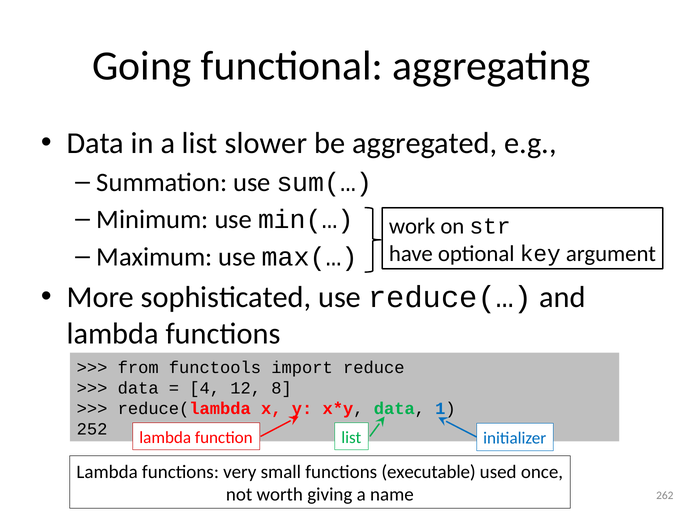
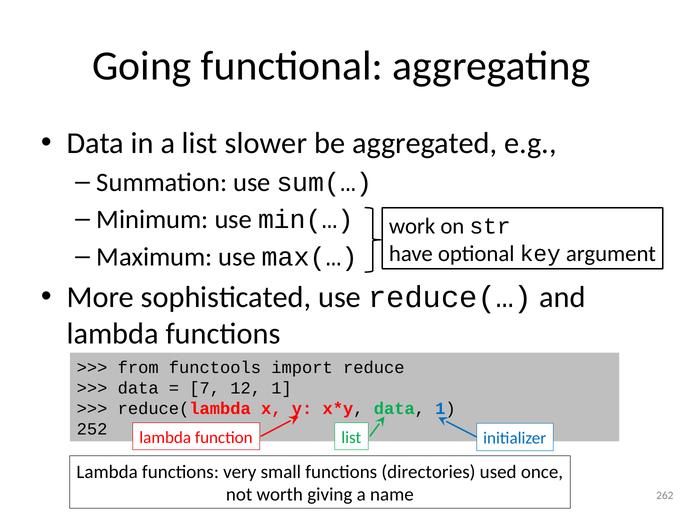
4: 4 -> 7
12 8: 8 -> 1
executable: executable -> directories
